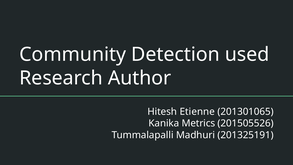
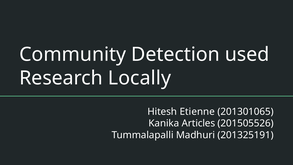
Author: Author -> Locally
Metrics: Metrics -> Articles
